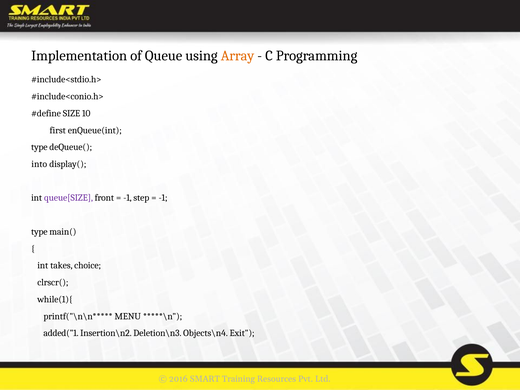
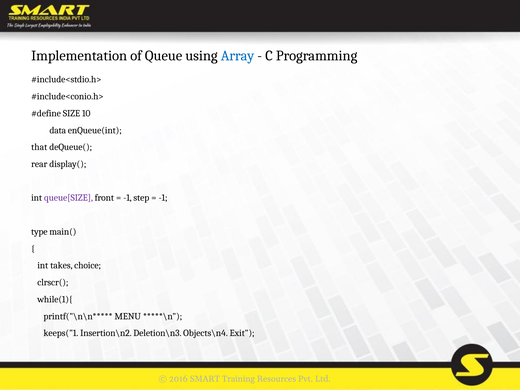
Array colour: orange -> blue
first: first -> data
type at (39, 147): type -> that
into: into -> rear
added("1: added("1 -> keeps("1
